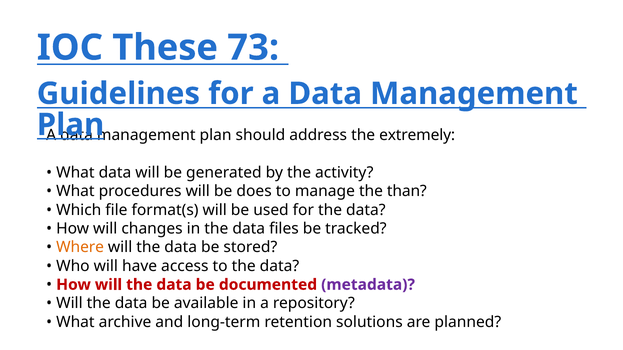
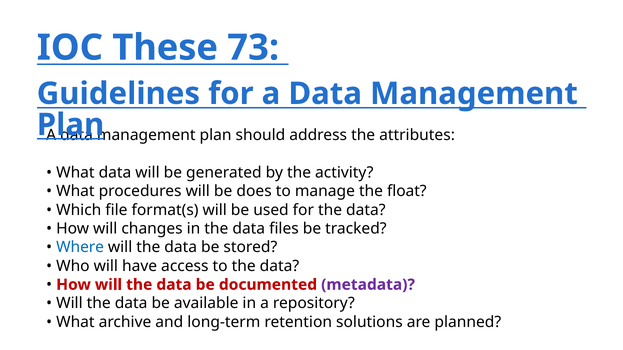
extremely: extremely -> attributes
than: than -> float
Where colour: orange -> blue
